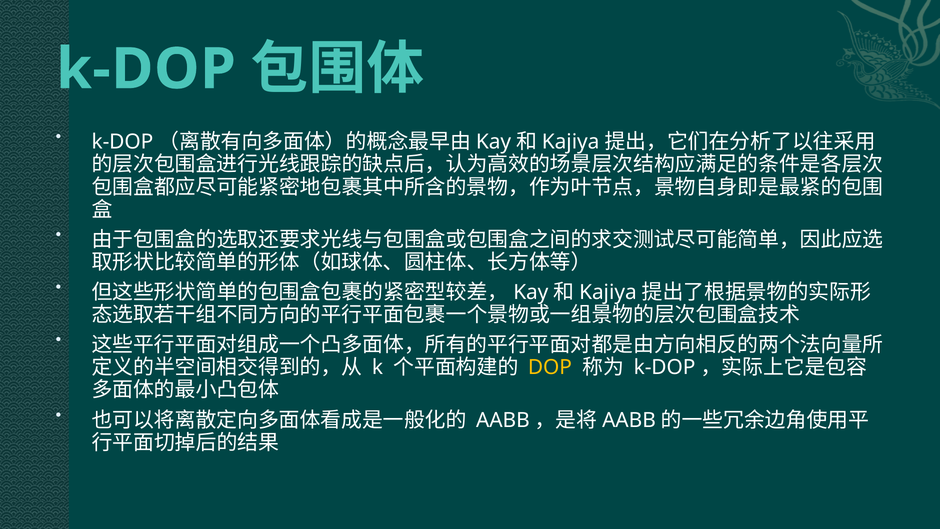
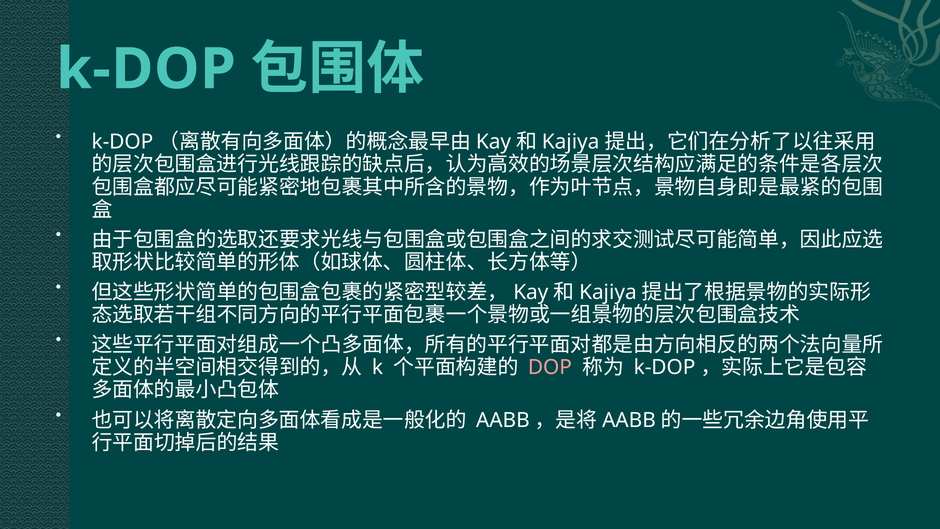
DOP colour: yellow -> pink
